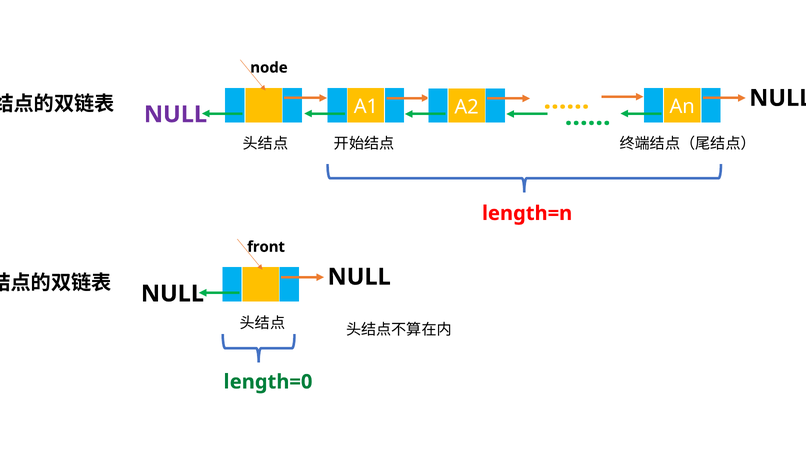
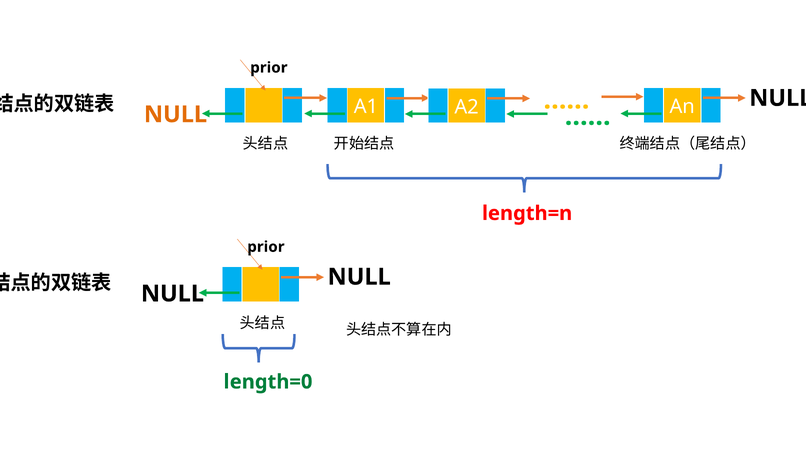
node at (269, 68): node -> prior
NULL at (175, 114) colour: purple -> orange
front at (266, 247): front -> prior
